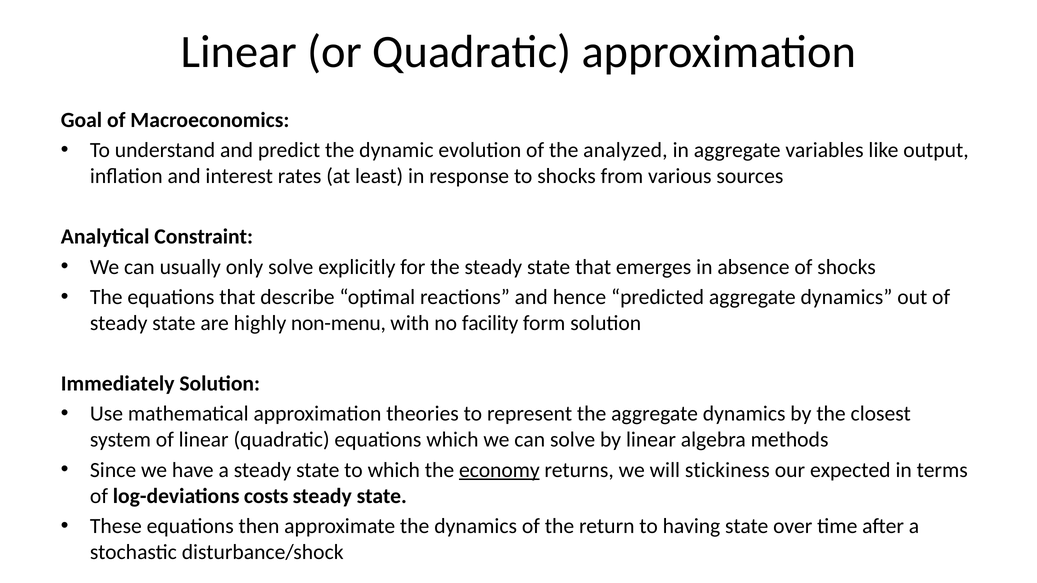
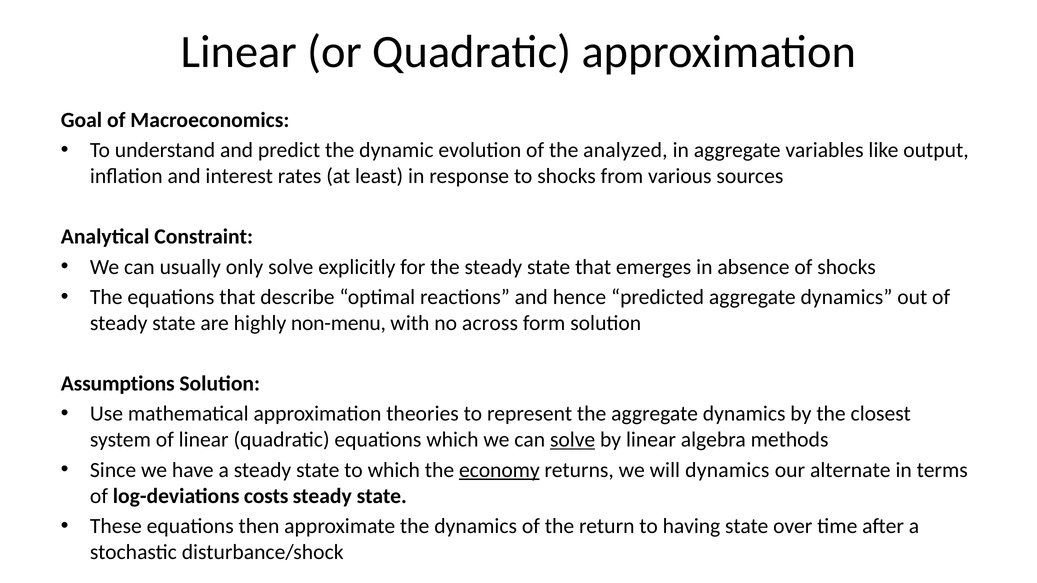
facility: facility -> across
Immediately: Immediately -> Assumptions
solve at (573, 440) underline: none -> present
will stickiness: stickiness -> dynamics
expected: expected -> alternate
